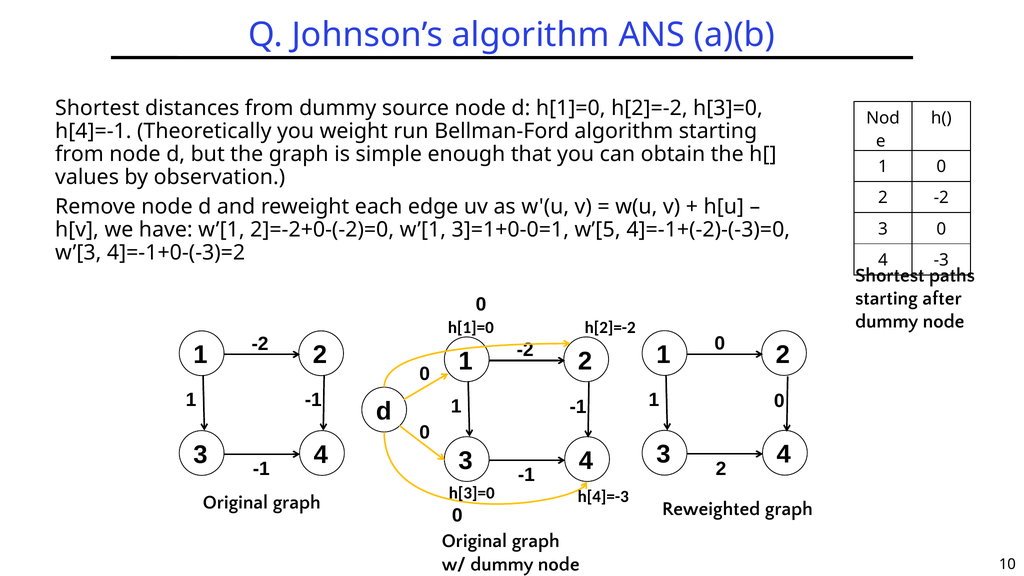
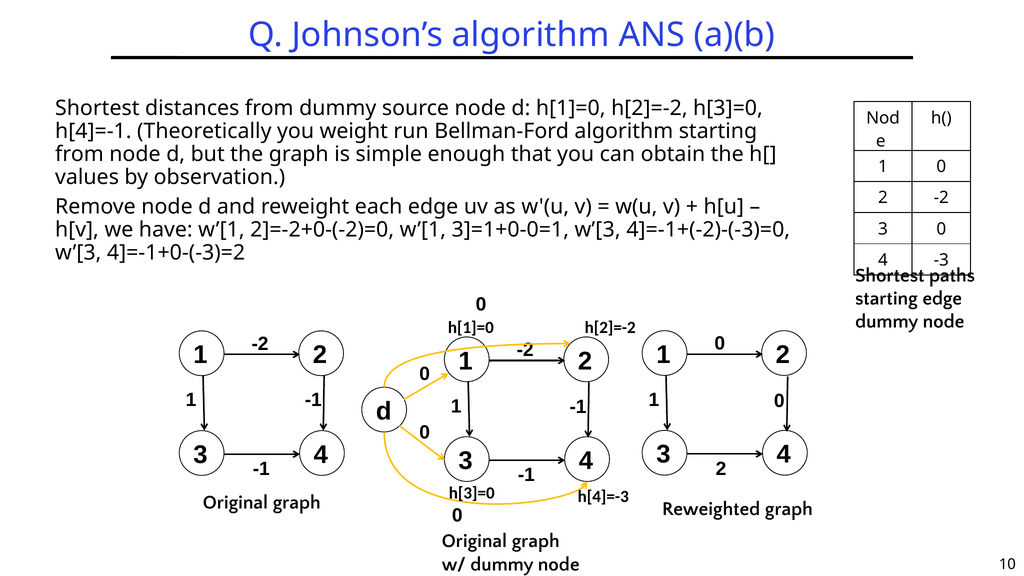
3]=1+0-0=1 w’[5: w’[5 -> w’[3
starting after: after -> edge
